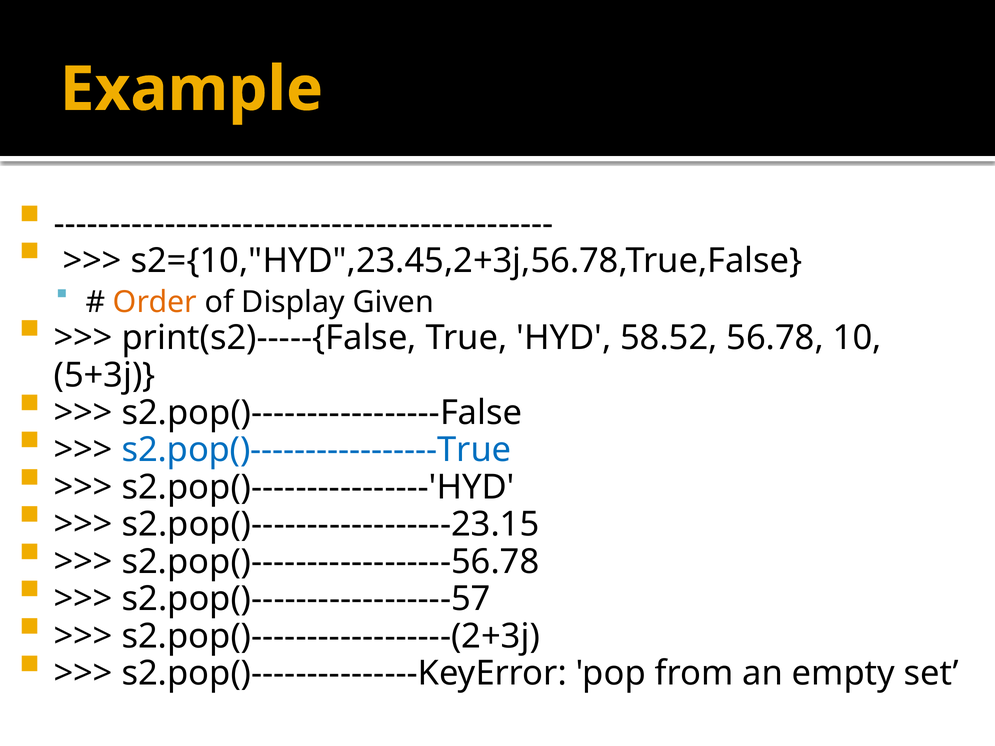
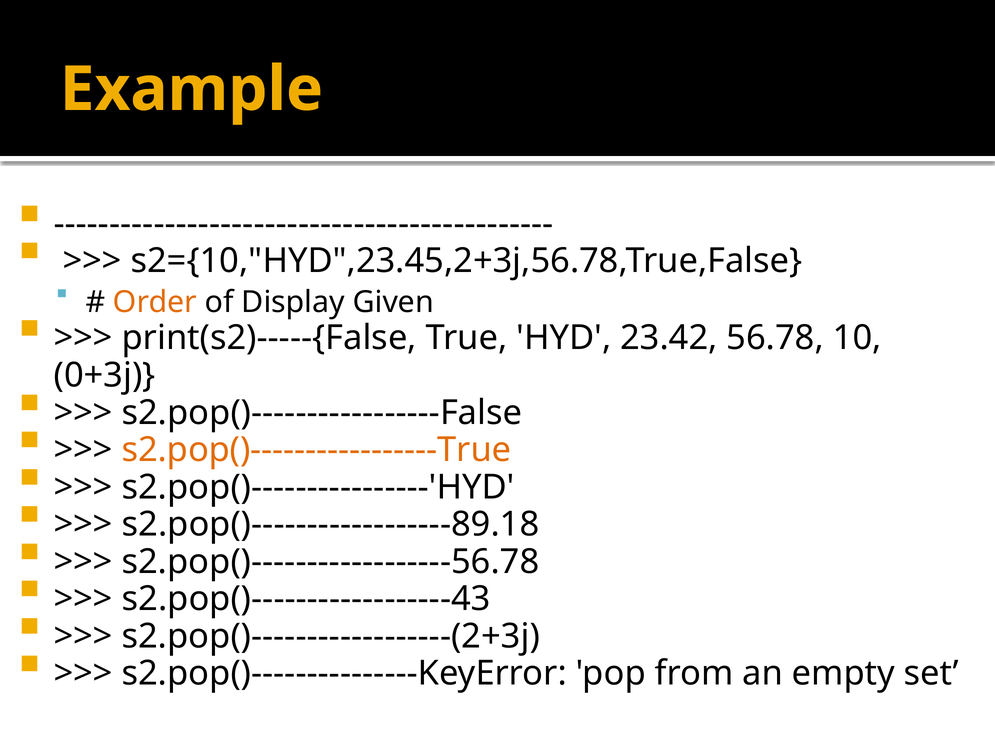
58.52: 58.52 -> 23.42
5+3j: 5+3j -> 0+3j
s2.pop()-----------------True colour: blue -> orange
s2.pop()------------------23.15: s2.pop()------------------23.15 -> s2.pop()------------------89.18
s2.pop()------------------57: s2.pop()------------------57 -> s2.pop()------------------43
